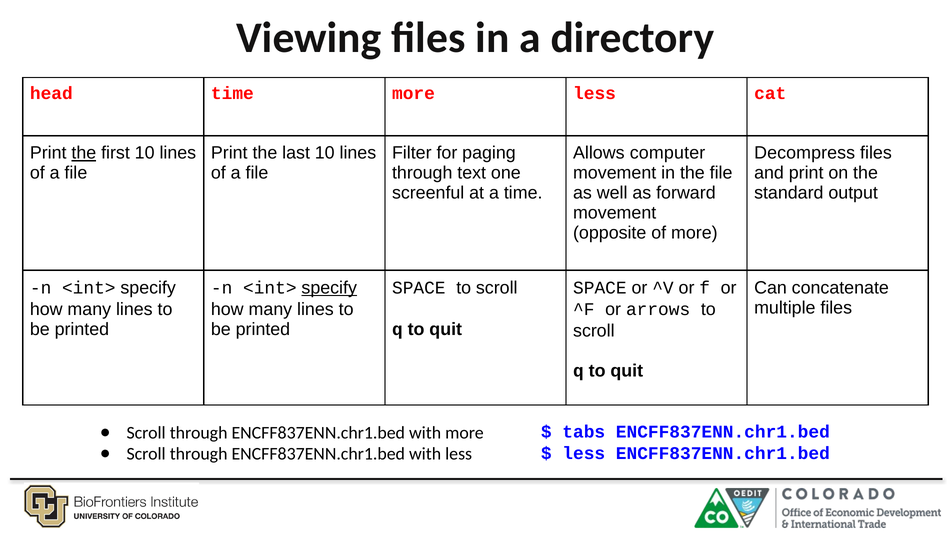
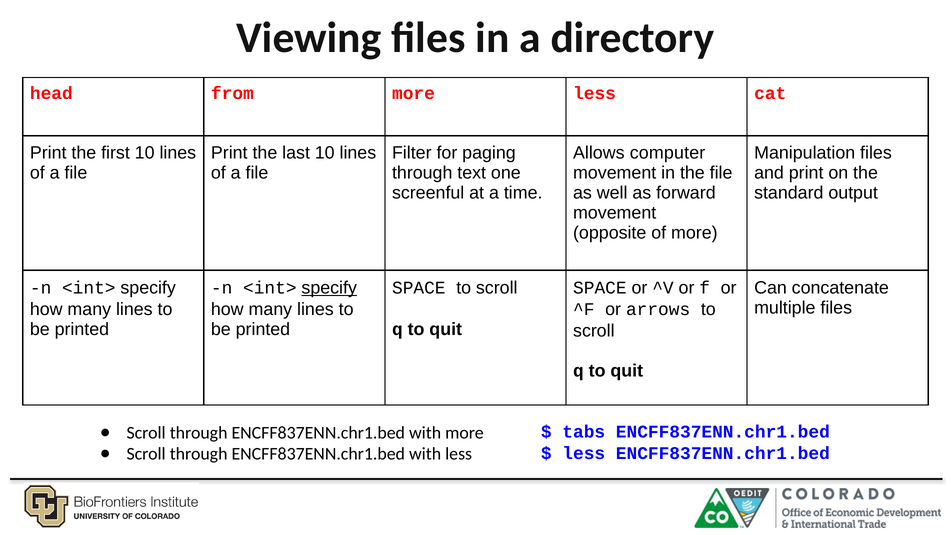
head time: time -> from
the at (84, 153) underline: present -> none
Decompress: Decompress -> Manipulation
